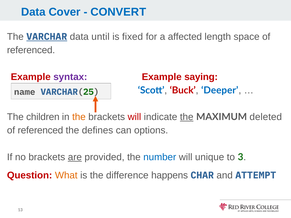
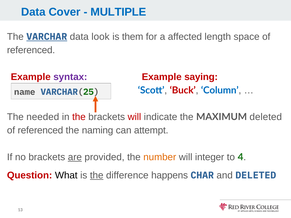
CONVERT: CONVERT -> MULTIPLE
until: until -> look
fixed: fixed -> them
Deeper: Deeper -> Column
children: children -> needed
the at (79, 117) colour: orange -> red
the at (187, 117) underline: present -> none
defines: defines -> naming
options: options -> attempt
number colour: blue -> orange
unique: unique -> integer
3: 3 -> 4
What colour: orange -> black
the at (97, 175) underline: none -> present
and ATTEMPT: ATTEMPT -> DELETED
